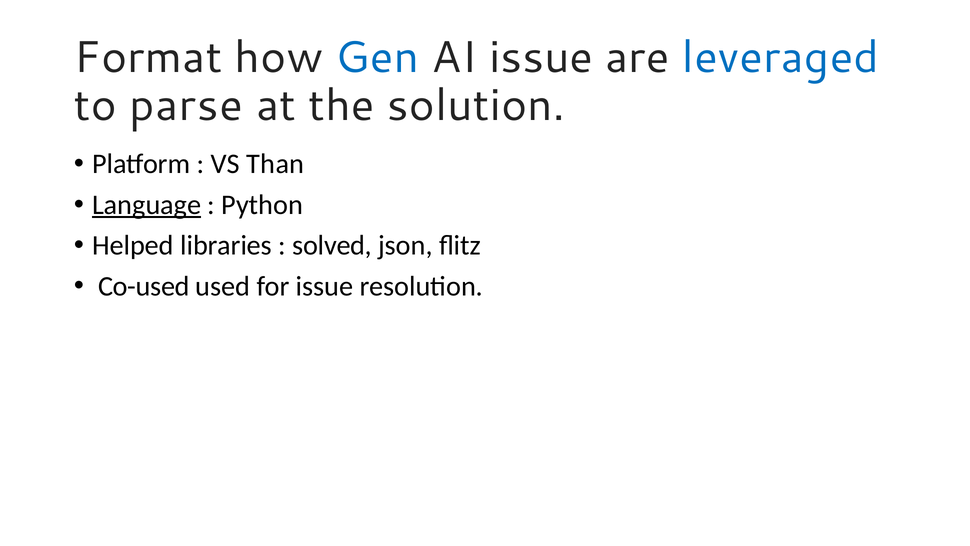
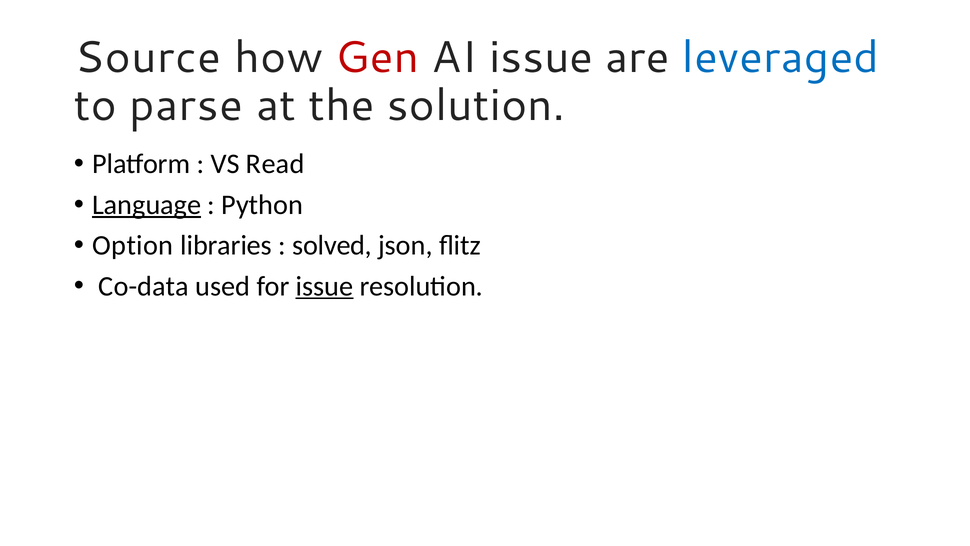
Format: Format -> Source
Gen colour: blue -> red
Than: Than -> Read
Helped: Helped -> Option
Co-used: Co-used -> Co-data
issue at (325, 286) underline: none -> present
